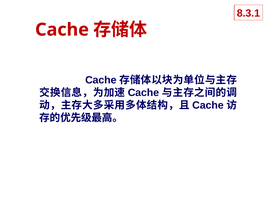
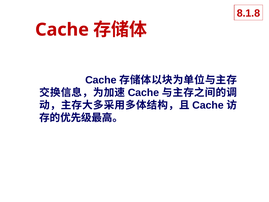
8.3.1: 8.3.1 -> 8.1.8
